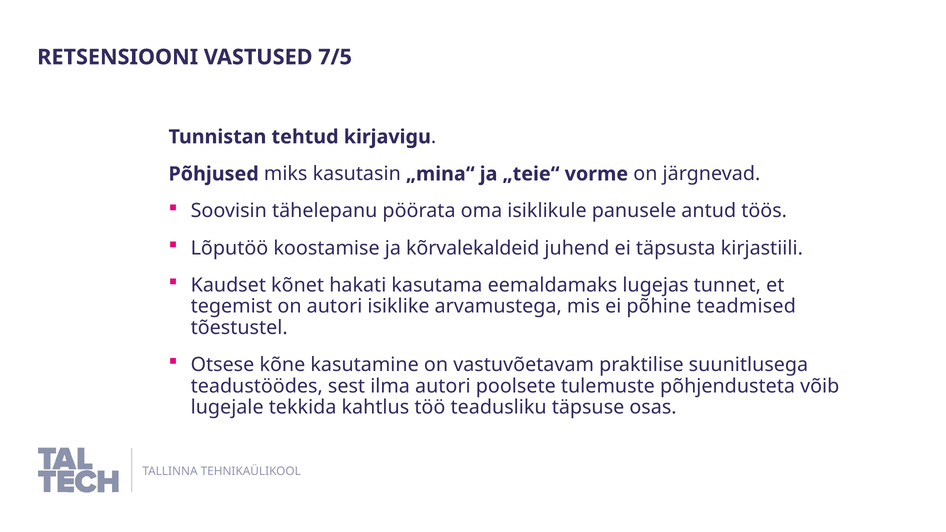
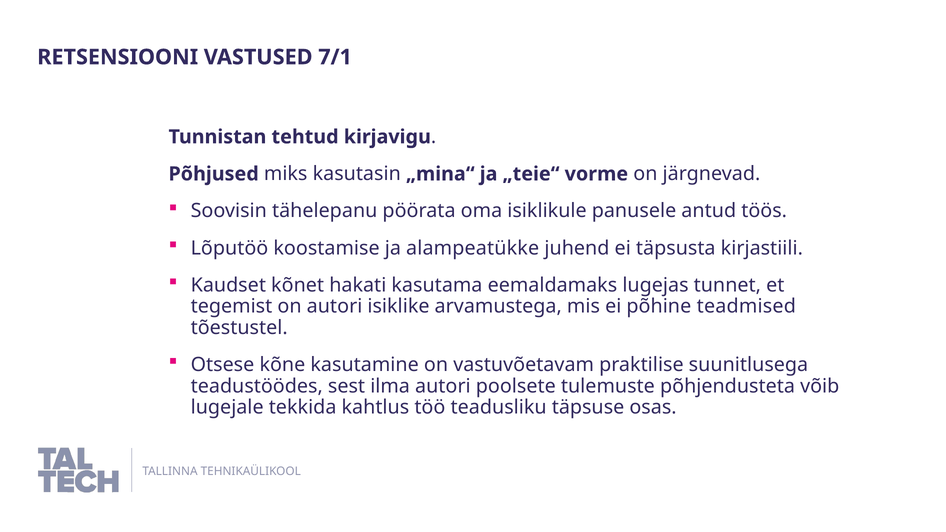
7/5: 7/5 -> 7/1
kõrvalekaldeid: kõrvalekaldeid -> alampeatükke
